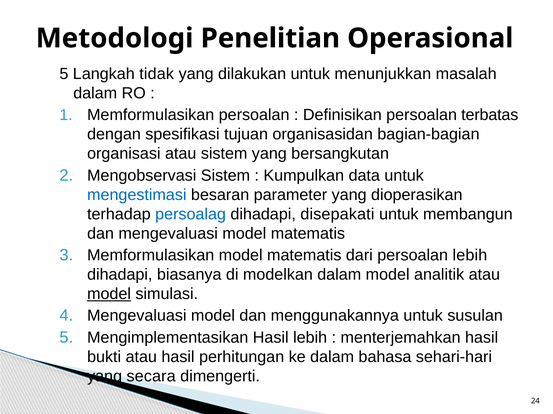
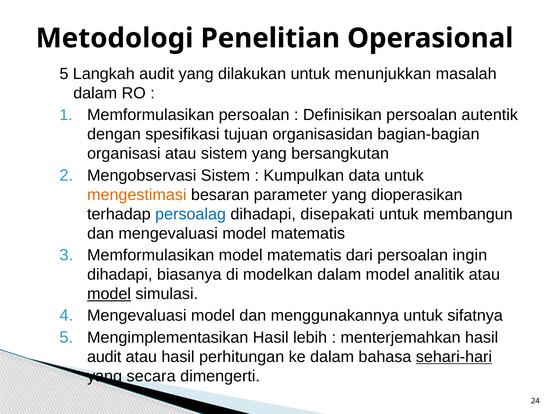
Langkah tidak: tidak -> audit
terbatas: terbatas -> autentik
mengestimasi colour: blue -> orange
persoalan lebih: lebih -> ingin
susulan: susulan -> sifatnya
bukti at (104, 357): bukti -> audit
sehari-hari underline: none -> present
